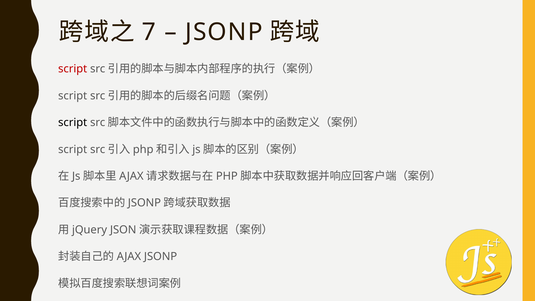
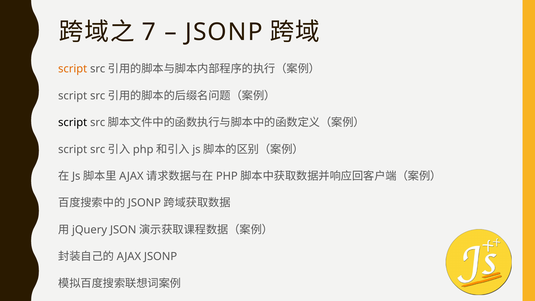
script at (73, 69) colour: red -> orange
